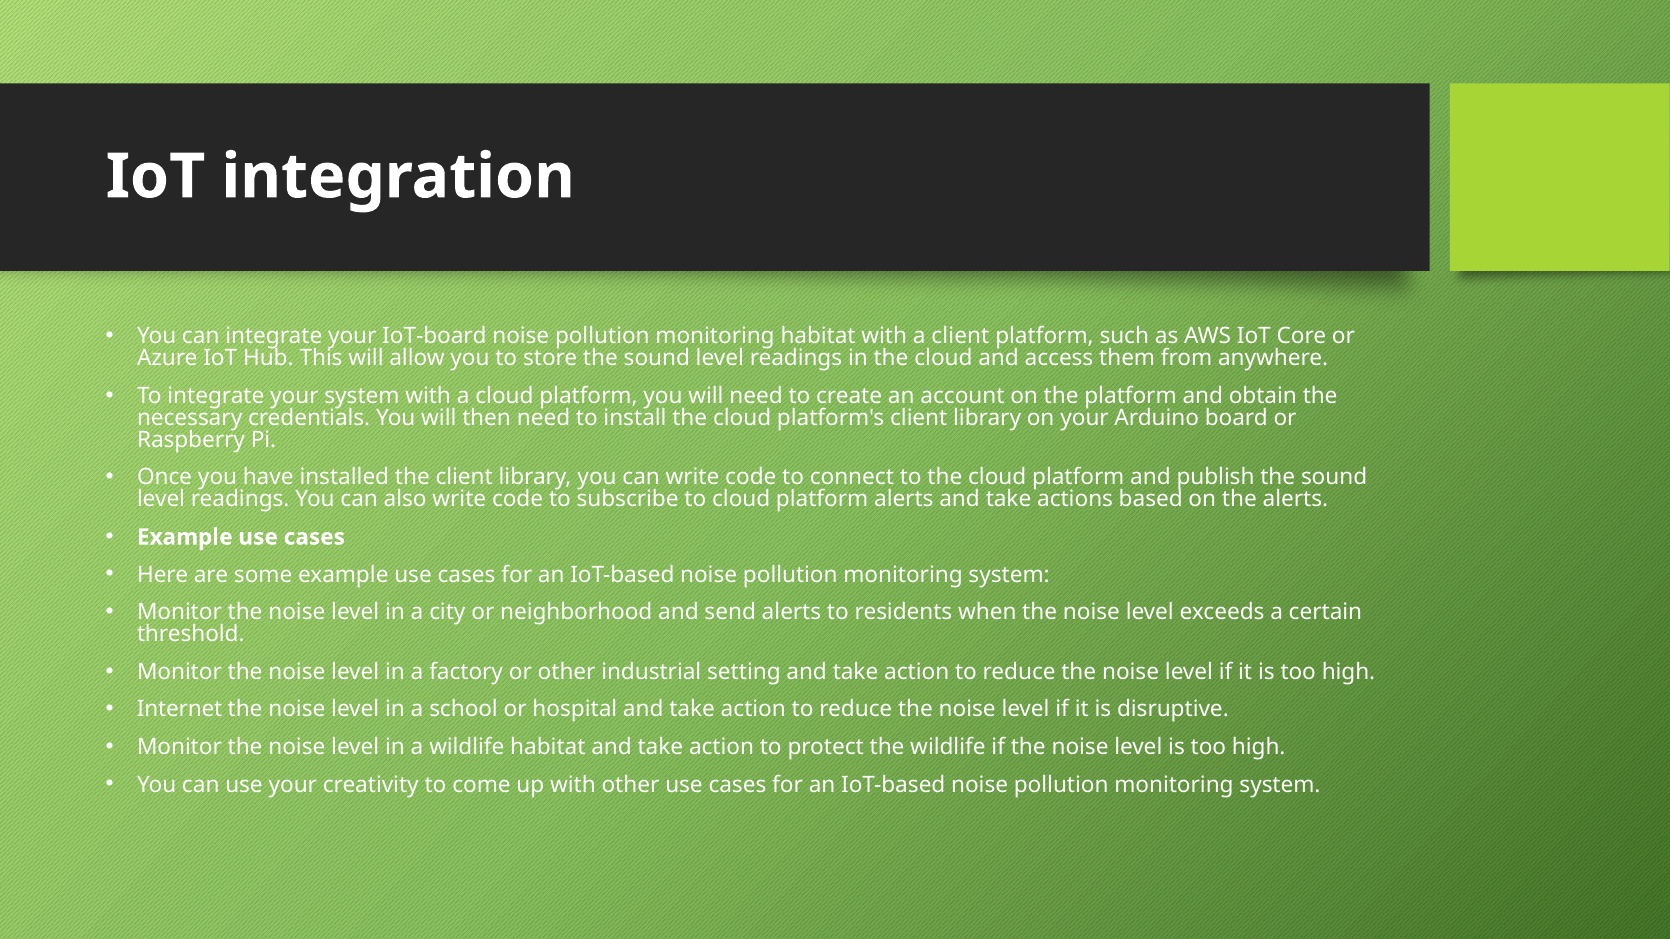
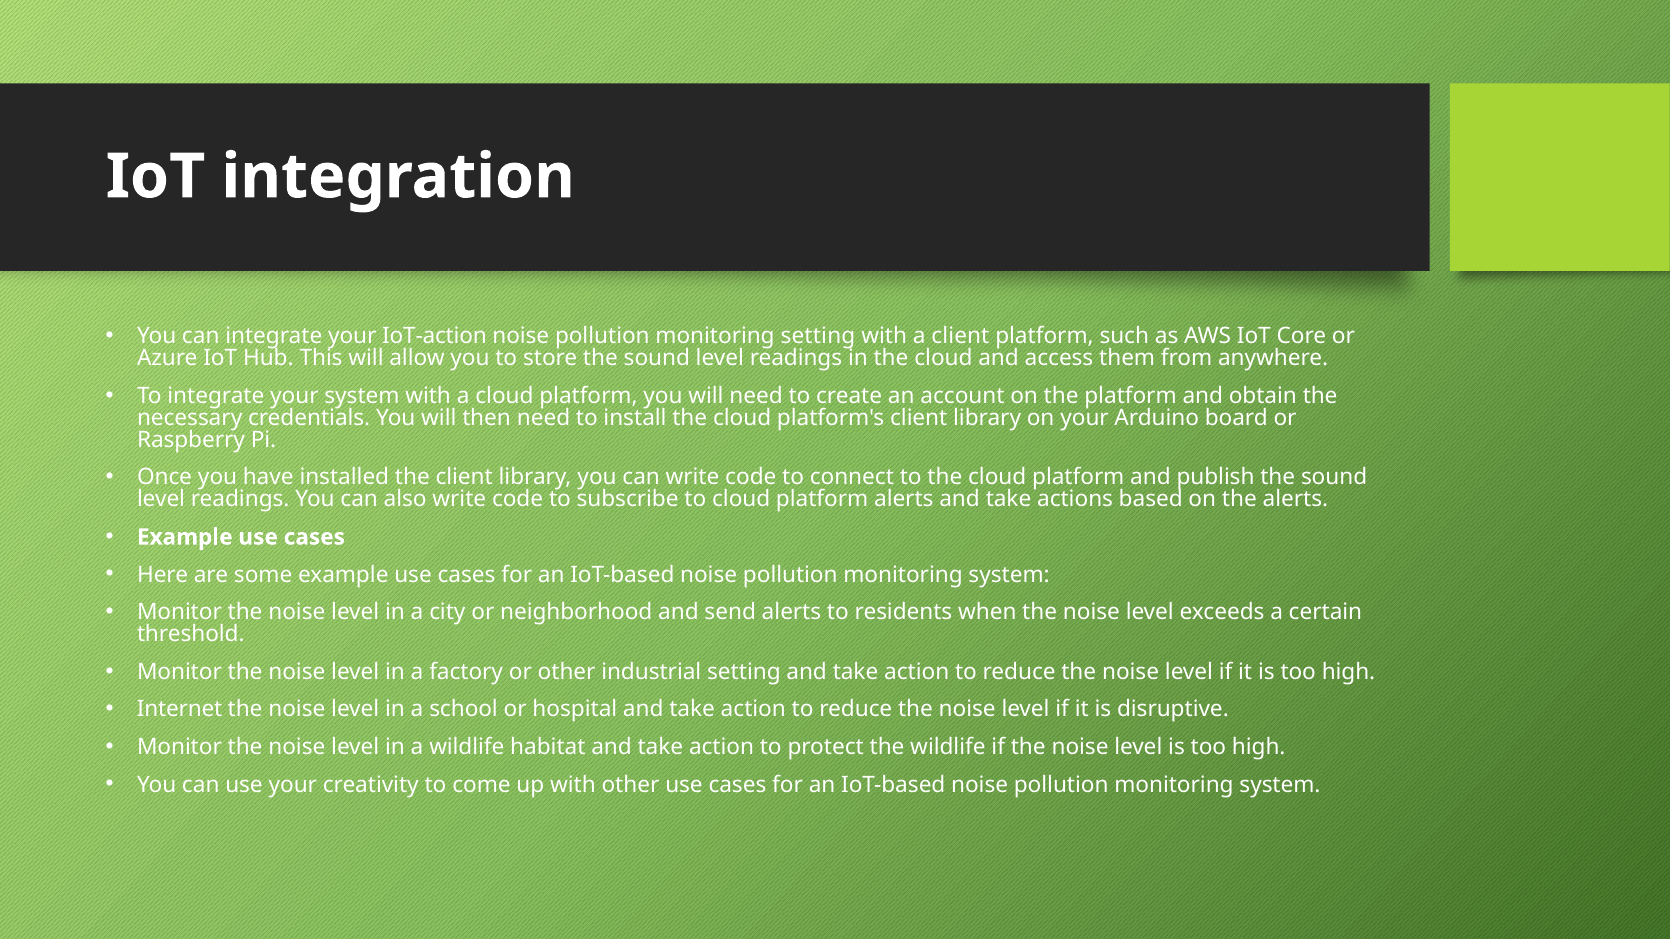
IoT-board: IoT-board -> IoT-action
monitoring habitat: habitat -> setting
